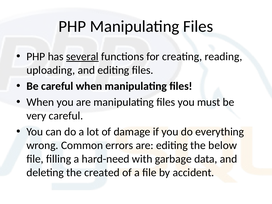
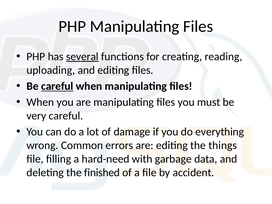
careful at (57, 86) underline: none -> present
below: below -> things
created: created -> finished
